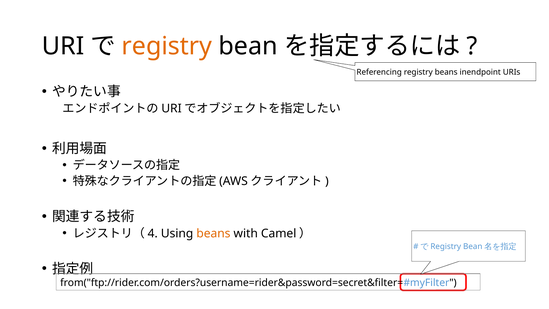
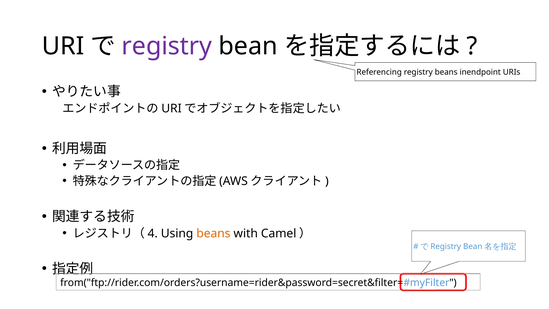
registry at (167, 46) colour: orange -> purple
